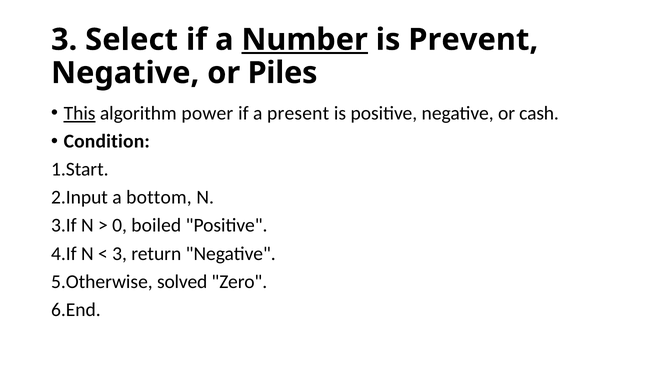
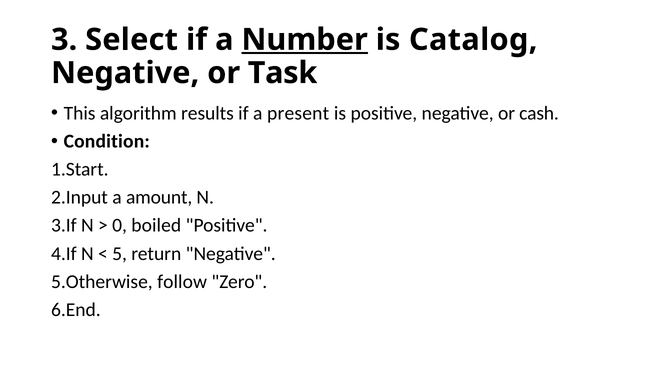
Prevent: Prevent -> Catalog
Piles: Piles -> Task
This underline: present -> none
power: power -> results
bottom: bottom -> amount
3 at (120, 254): 3 -> 5
solved: solved -> follow
